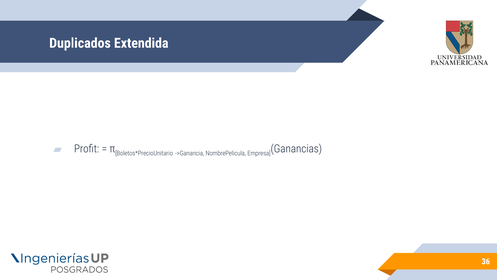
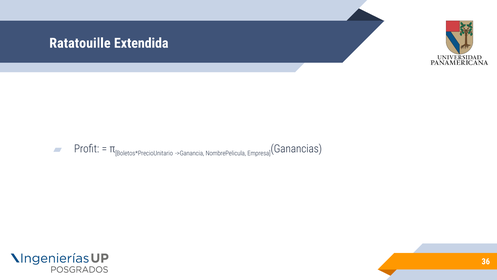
Duplicados: Duplicados -> Ratatouille
